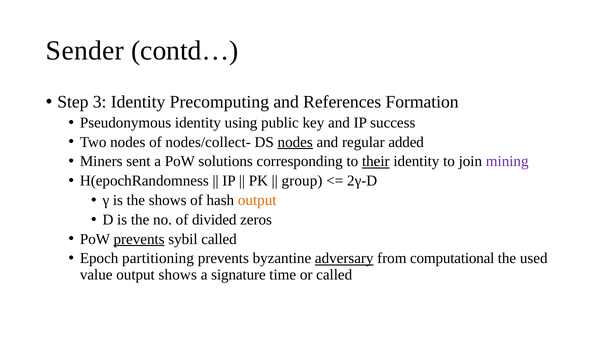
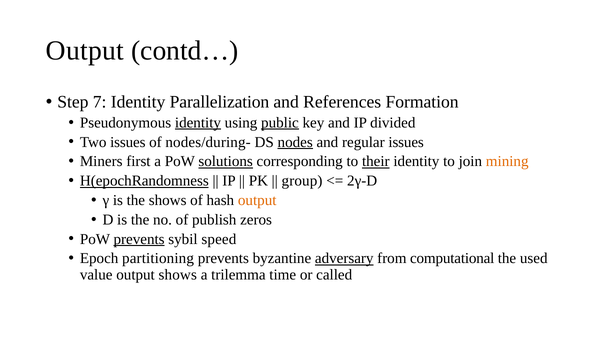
Sender at (85, 51): Sender -> Output
3: 3 -> 7
Precomputing: Precomputing -> Parallelization
identity at (198, 123) underline: none -> present
public underline: none -> present
success: success -> divided
Two nodes: nodes -> issues
nodes/collect-: nodes/collect- -> nodes/during-
regular added: added -> issues
sent: sent -> first
solutions underline: none -> present
mining colour: purple -> orange
H(epochRandomness underline: none -> present
divided: divided -> publish
sybil called: called -> speed
signature: signature -> trilemma
